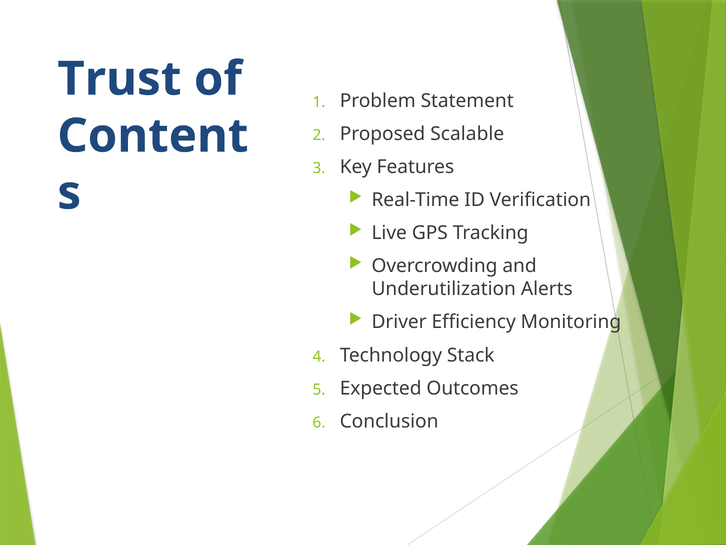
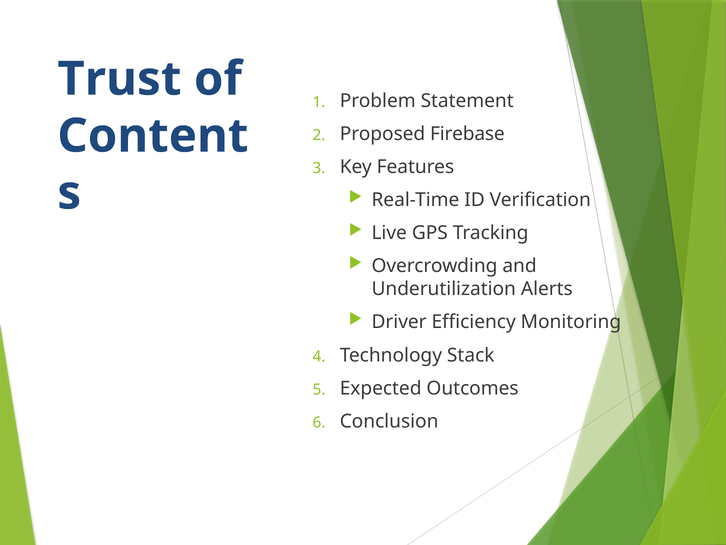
Scalable: Scalable -> Firebase
